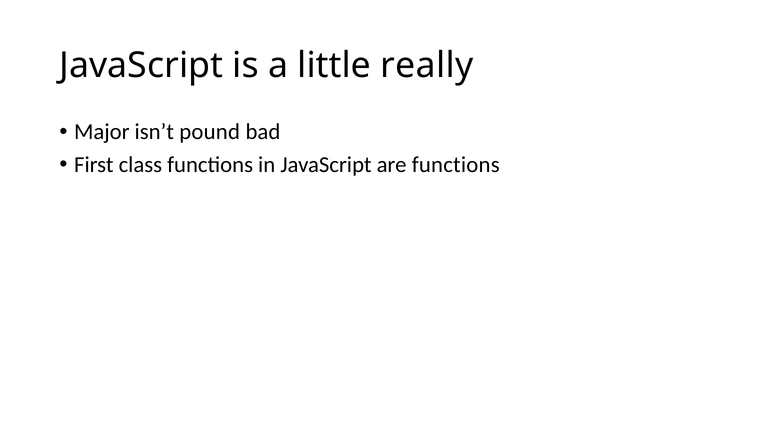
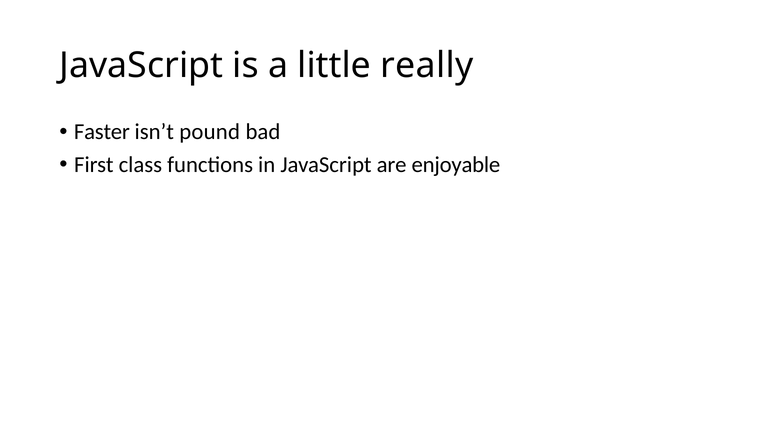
Major: Major -> Faster
are functions: functions -> enjoyable
